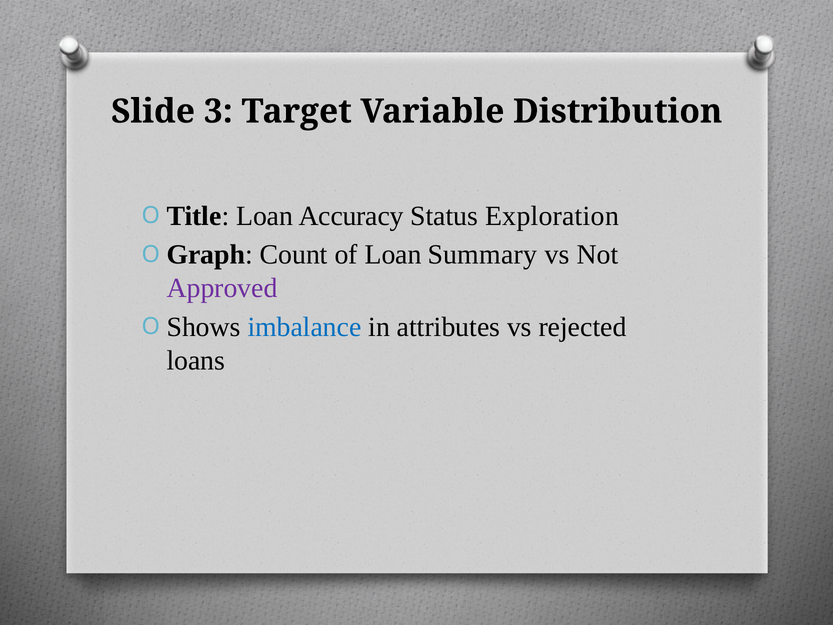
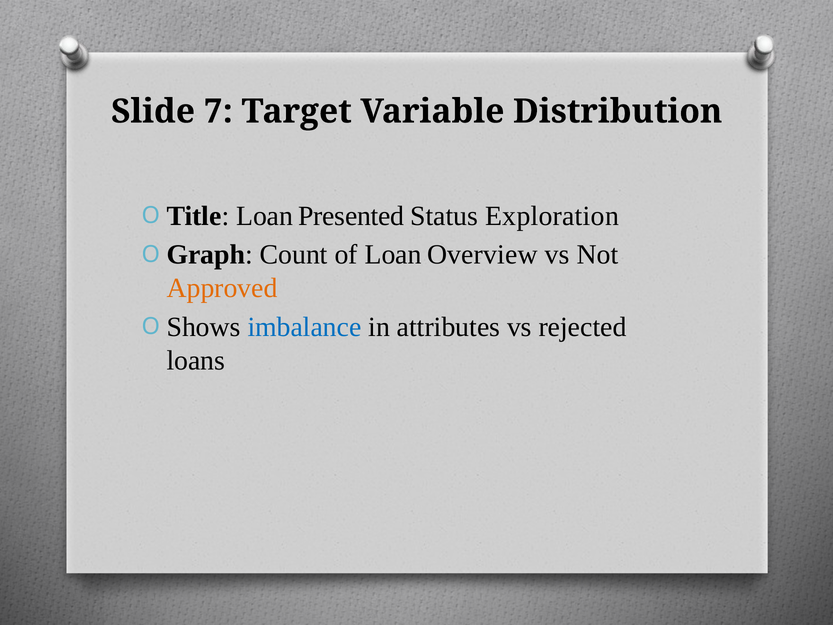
3: 3 -> 7
Accuracy: Accuracy -> Presented
Summary: Summary -> Overview
Approved colour: purple -> orange
